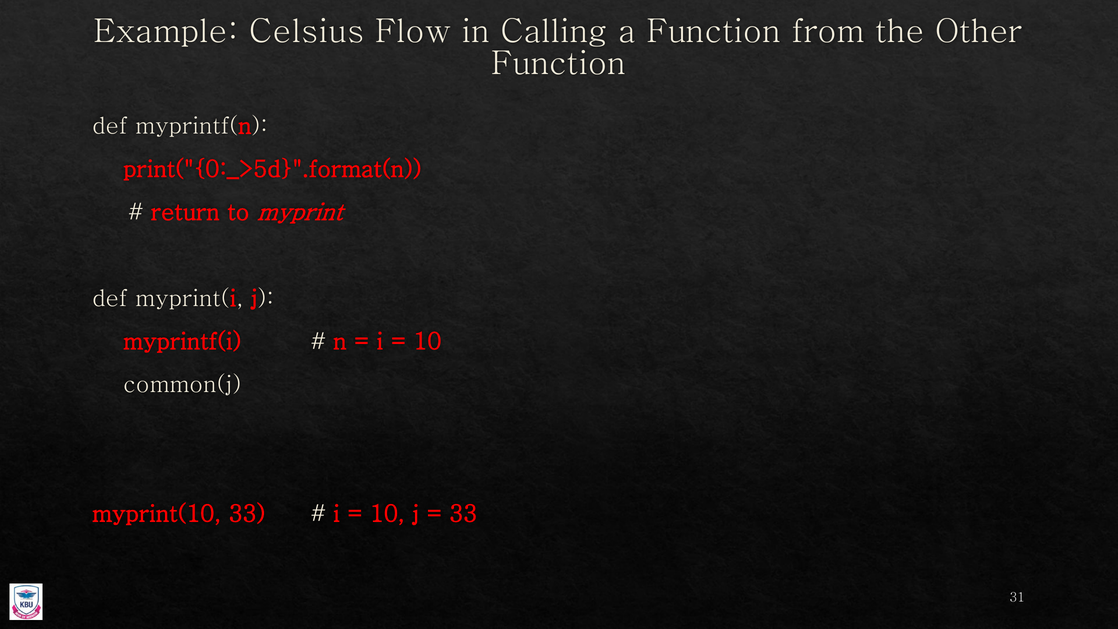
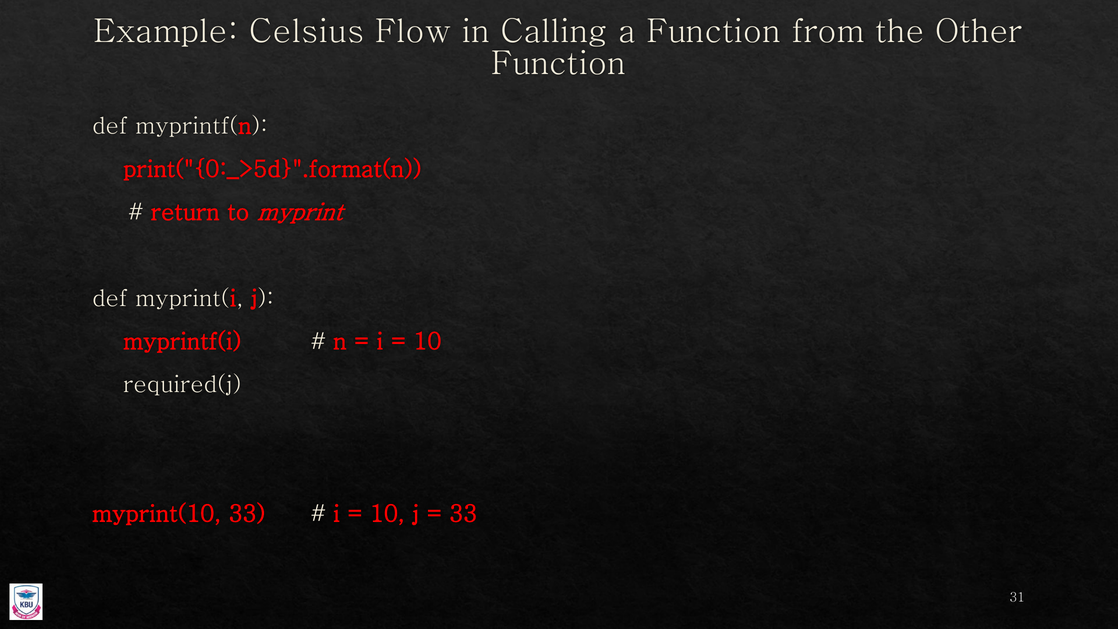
common(j: common(j -> required(j
